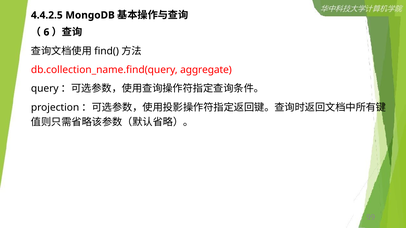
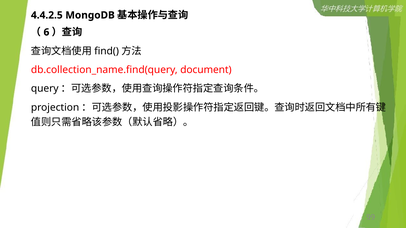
aggregate: aggregate -> document
